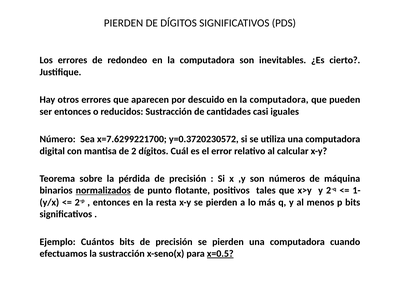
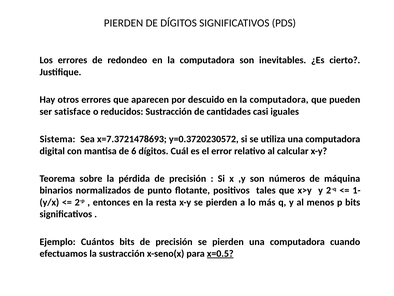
ser entonces: entonces -> satisface
Número: Número -> Sistema
x=7.6299221700: x=7.6299221700 -> x=7.3721478693
2: 2 -> 6
normalizados underline: present -> none
